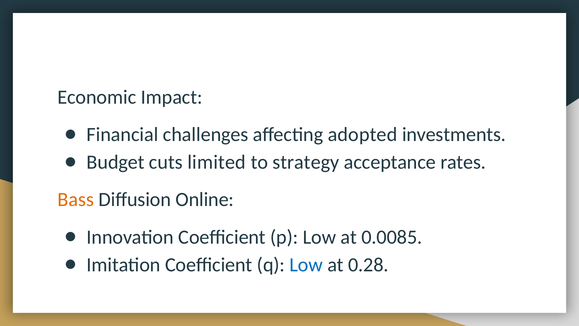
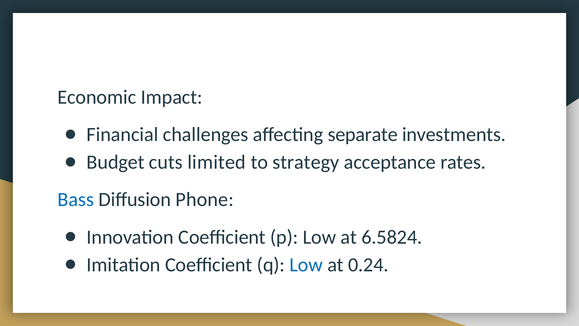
adopted: adopted -> separate
Bass colour: orange -> blue
Online: Online -> Phone
0.0085: 0.0085 -> 6.5824
0.28: 0.28 -> 0.24
